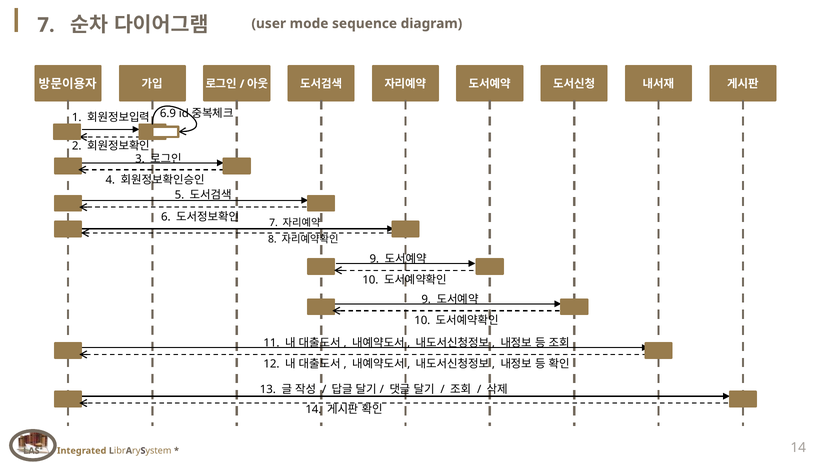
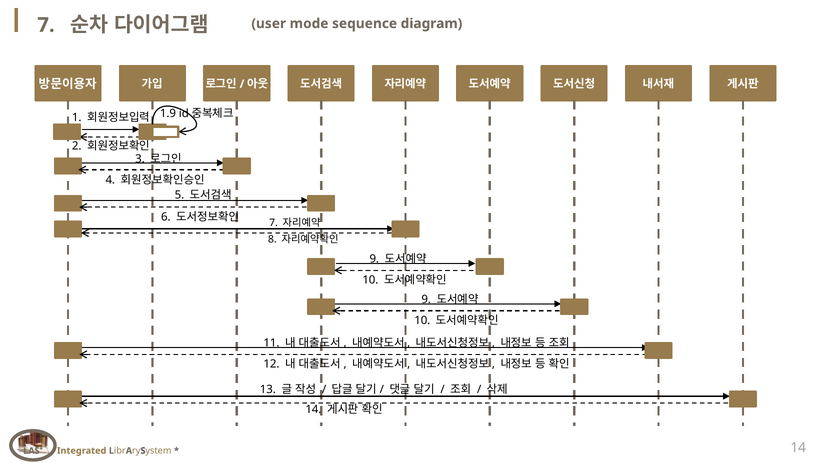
6.9: 6.9 -> 1.9
